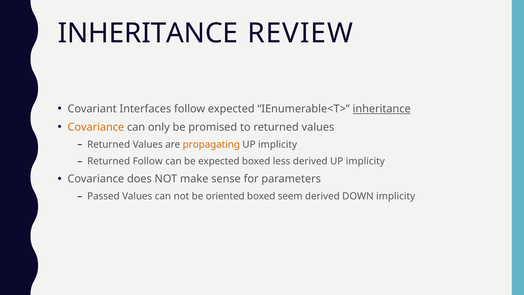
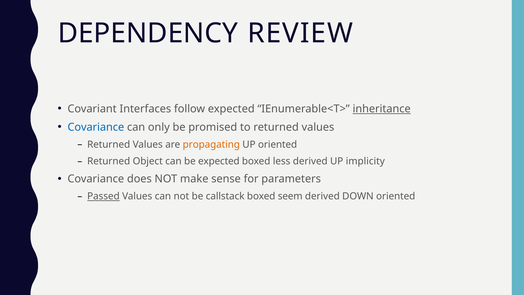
INHERITANCE at (148, 33): INHERITANCE -> DEPENDENCY
Covariance at (96, 127) colour: orange -> blue
implicity at (278, 144): implicity -> oriented
Returned Follow: Follow -> Object
Passed underline: none -> present
oriented: oriented -> callstack
DOWN implicity: implicity -> oriented
